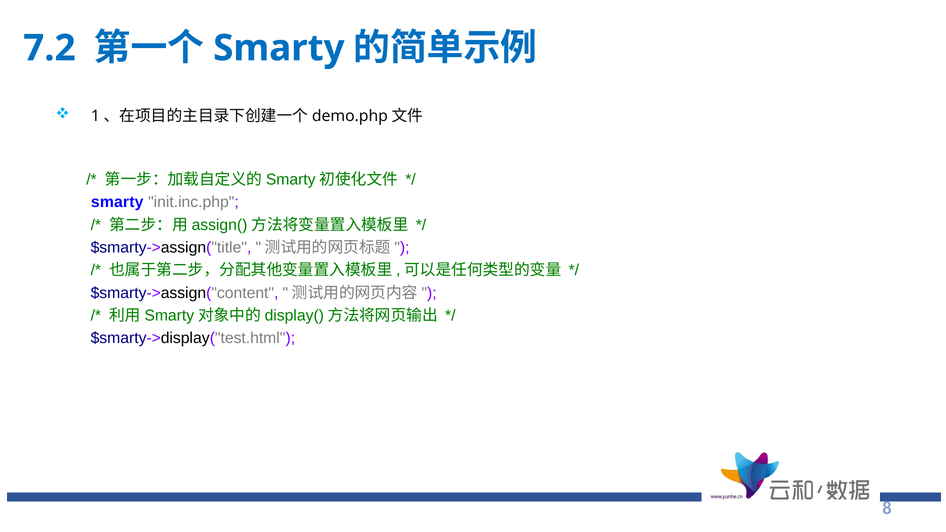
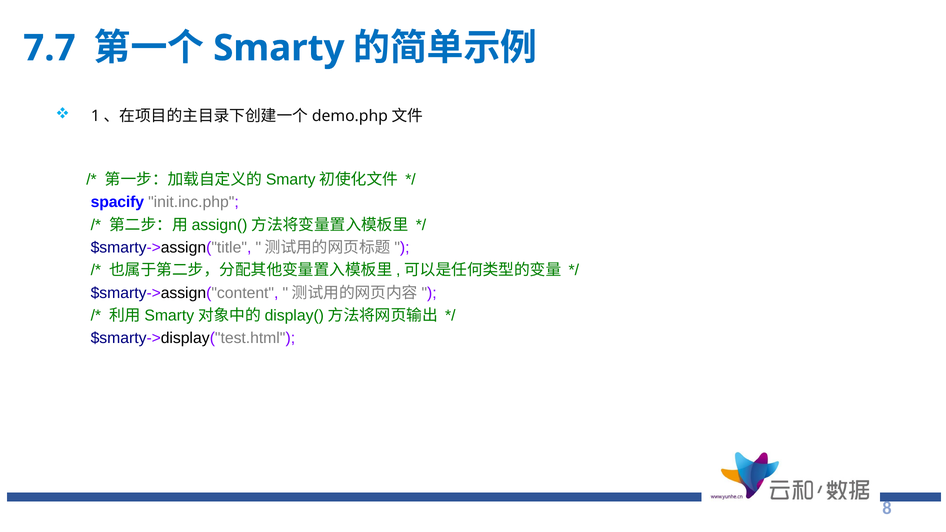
7.2: 7.2 -> 7.7
smarty at (117, 202): smarty -> spacify
